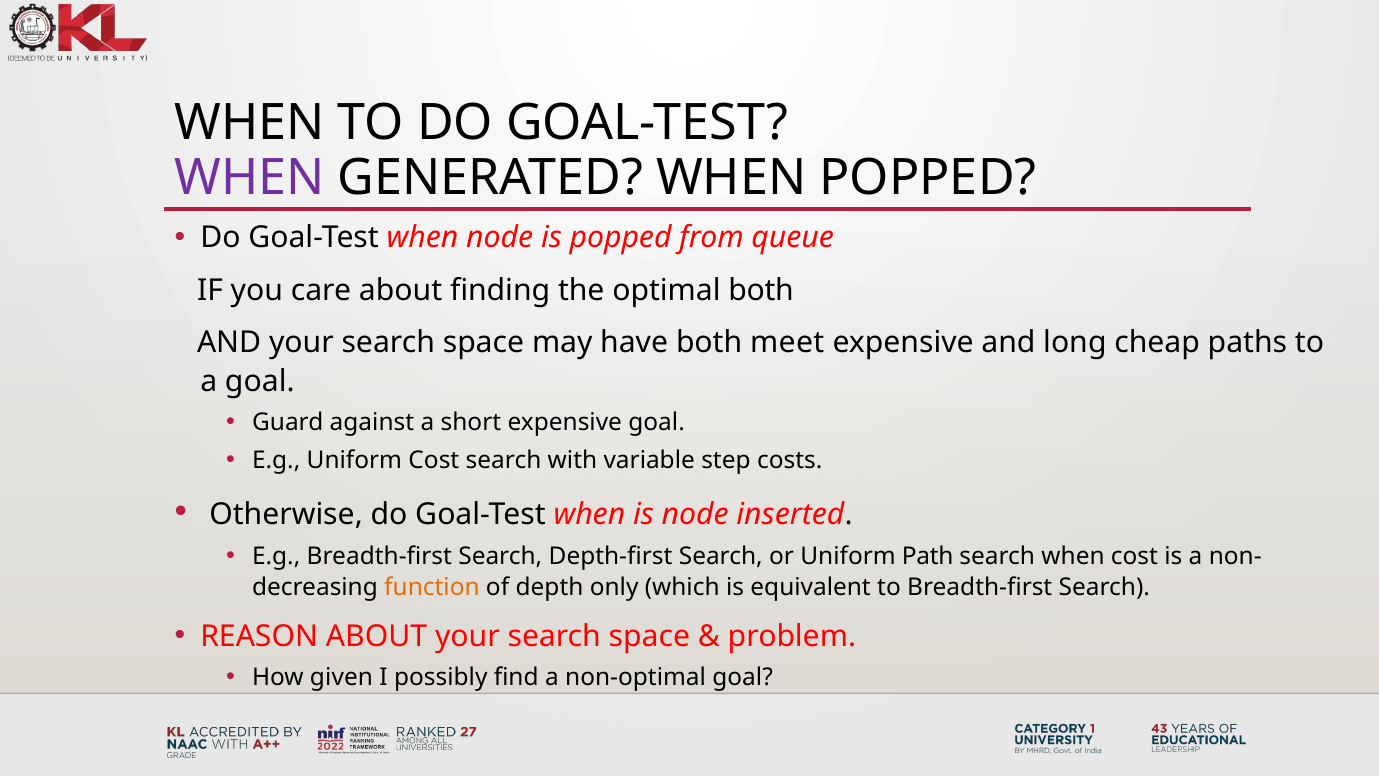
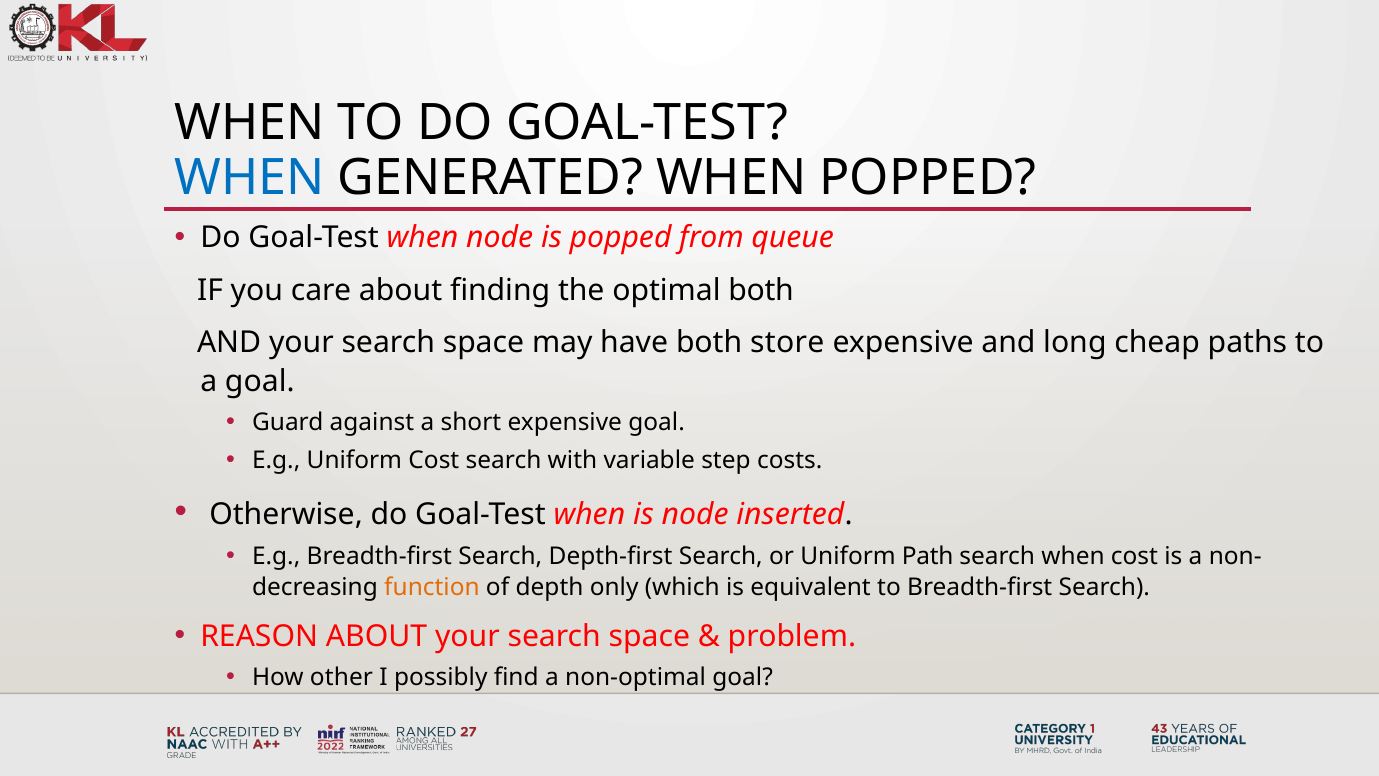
WHEN at (250, 177) colour: purple -> blue
meet: meet -> store
given: given -> other
